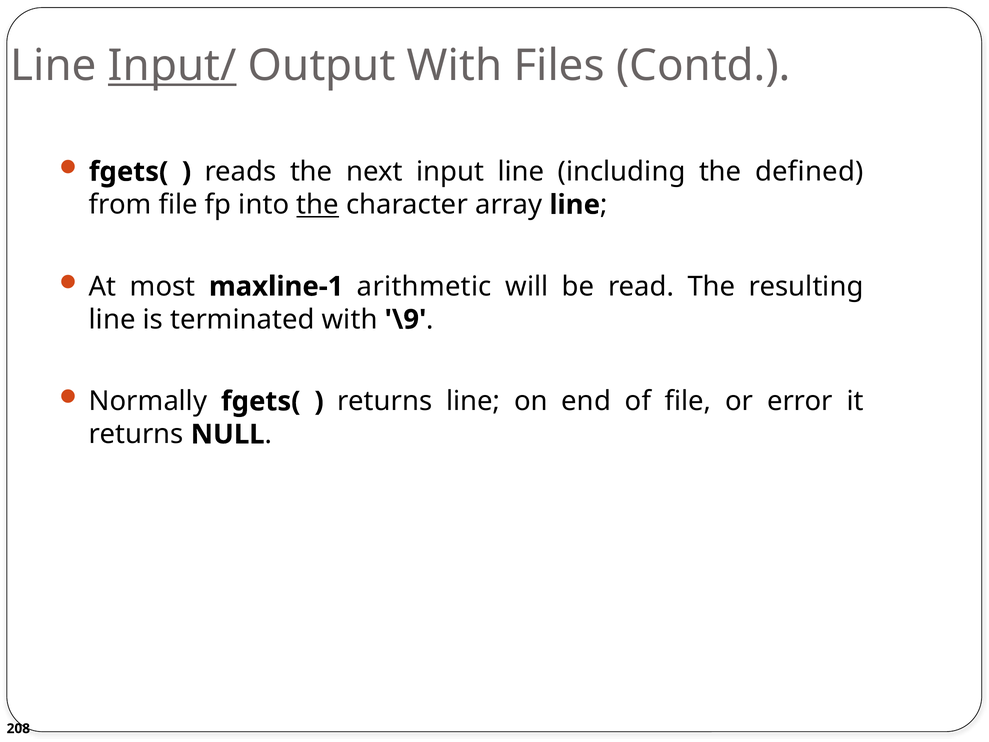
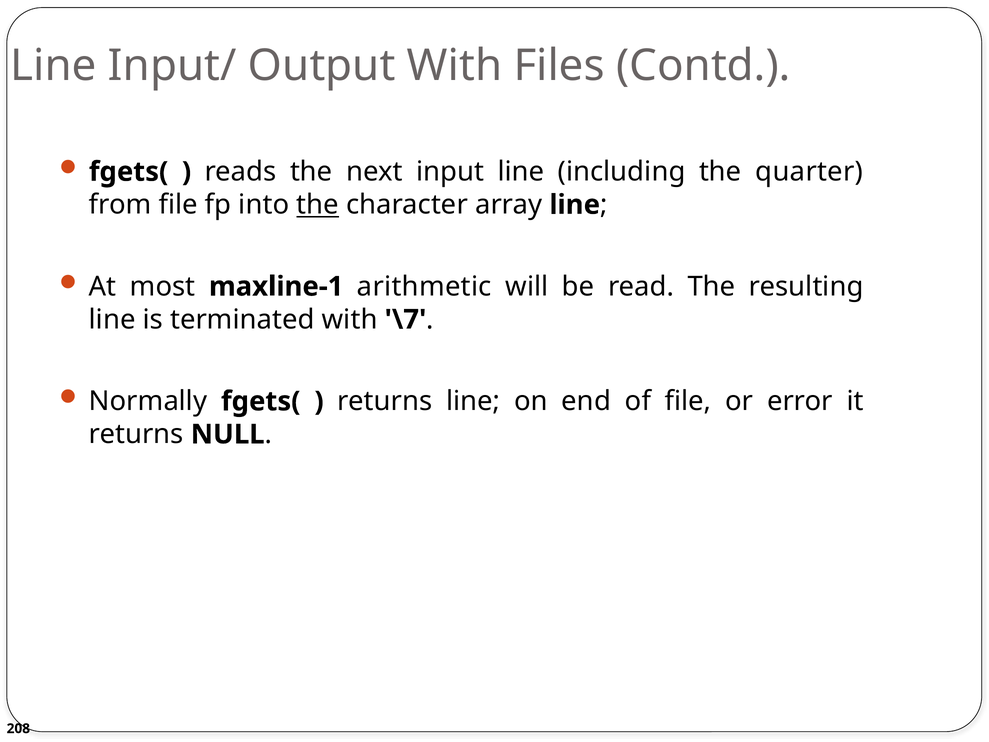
Input/ underline: present -> none
defined: defined -> quarter
\9: \9 -> \7
